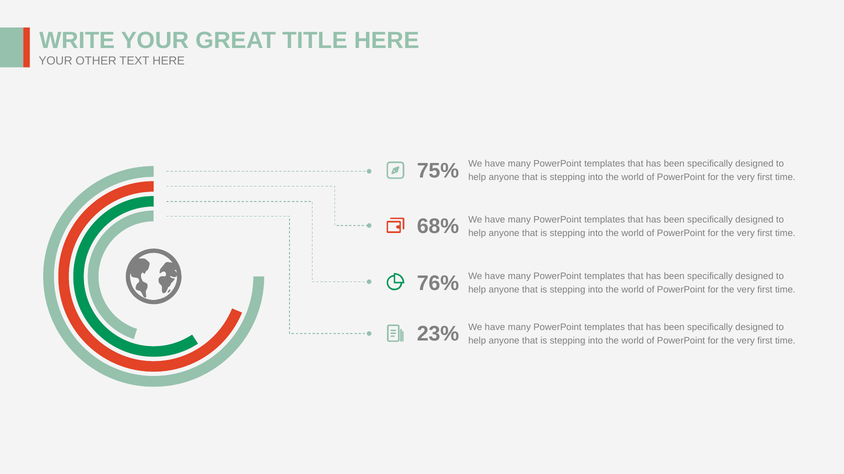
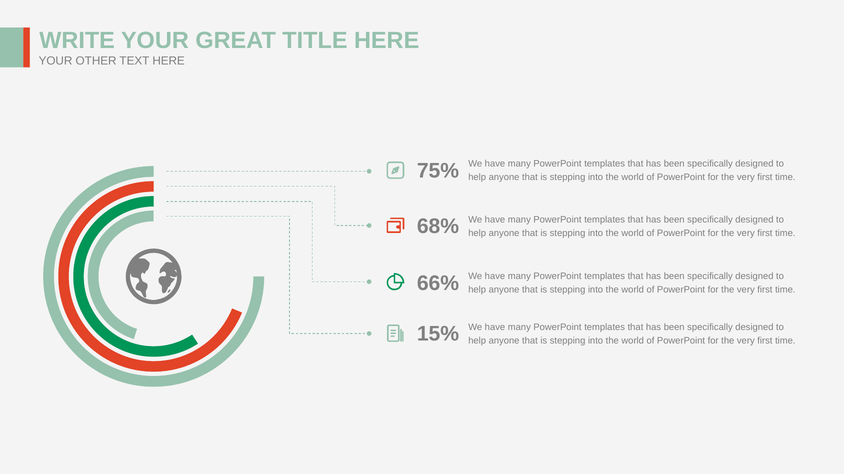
76%: 76% -> 66%
23%: 23% -> 15%
